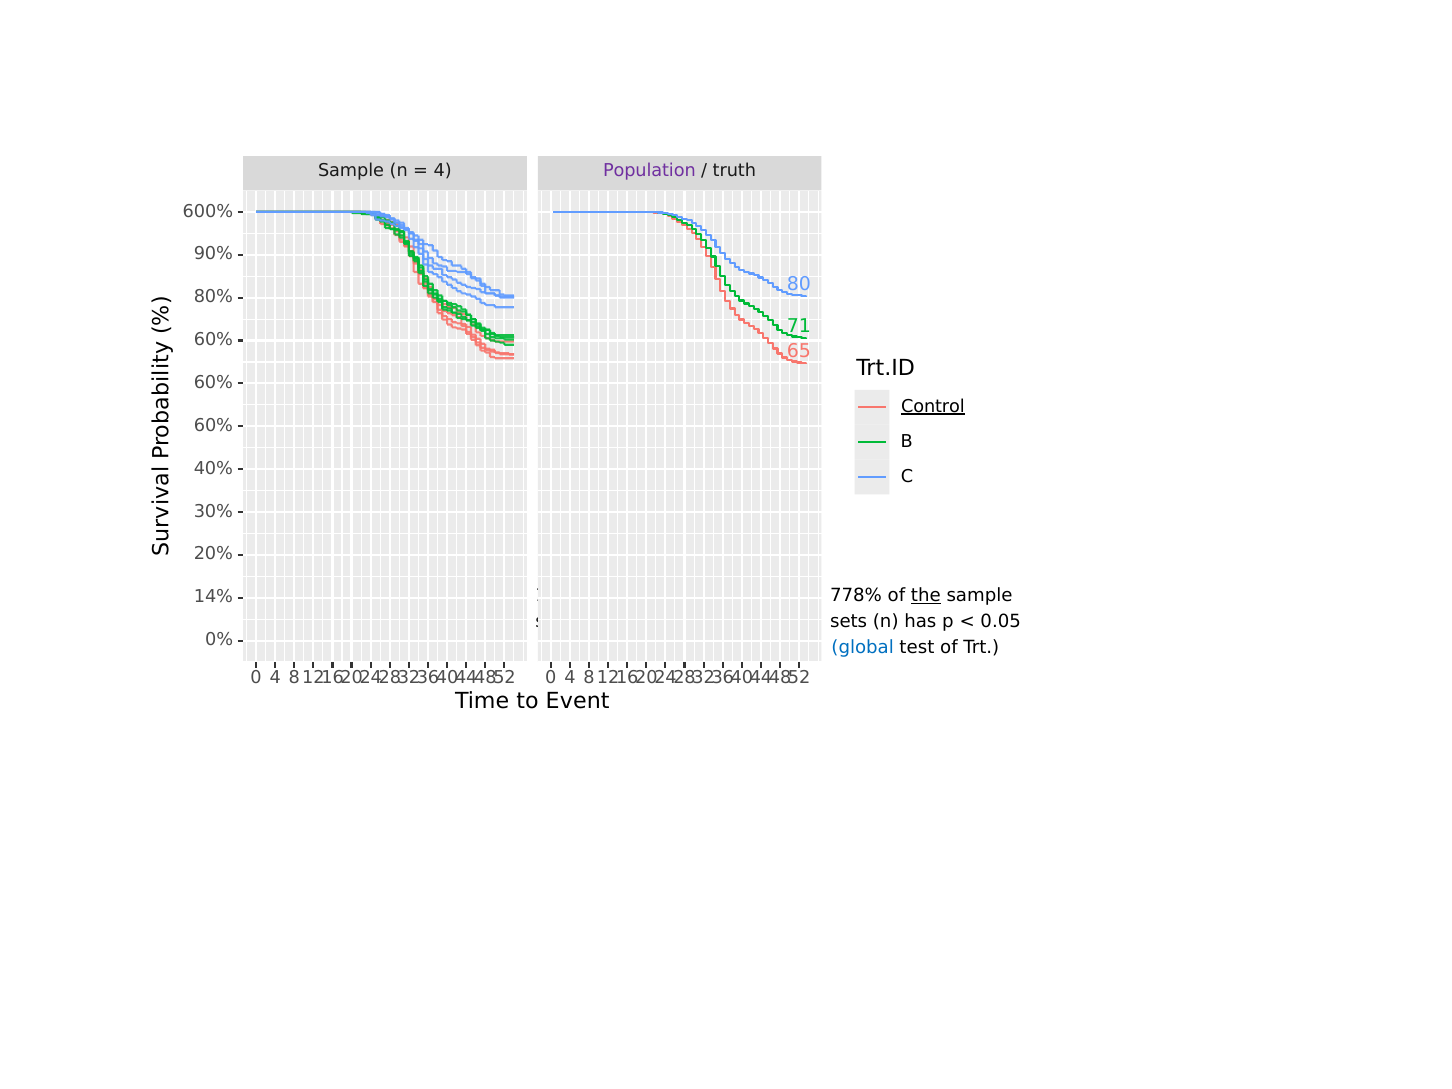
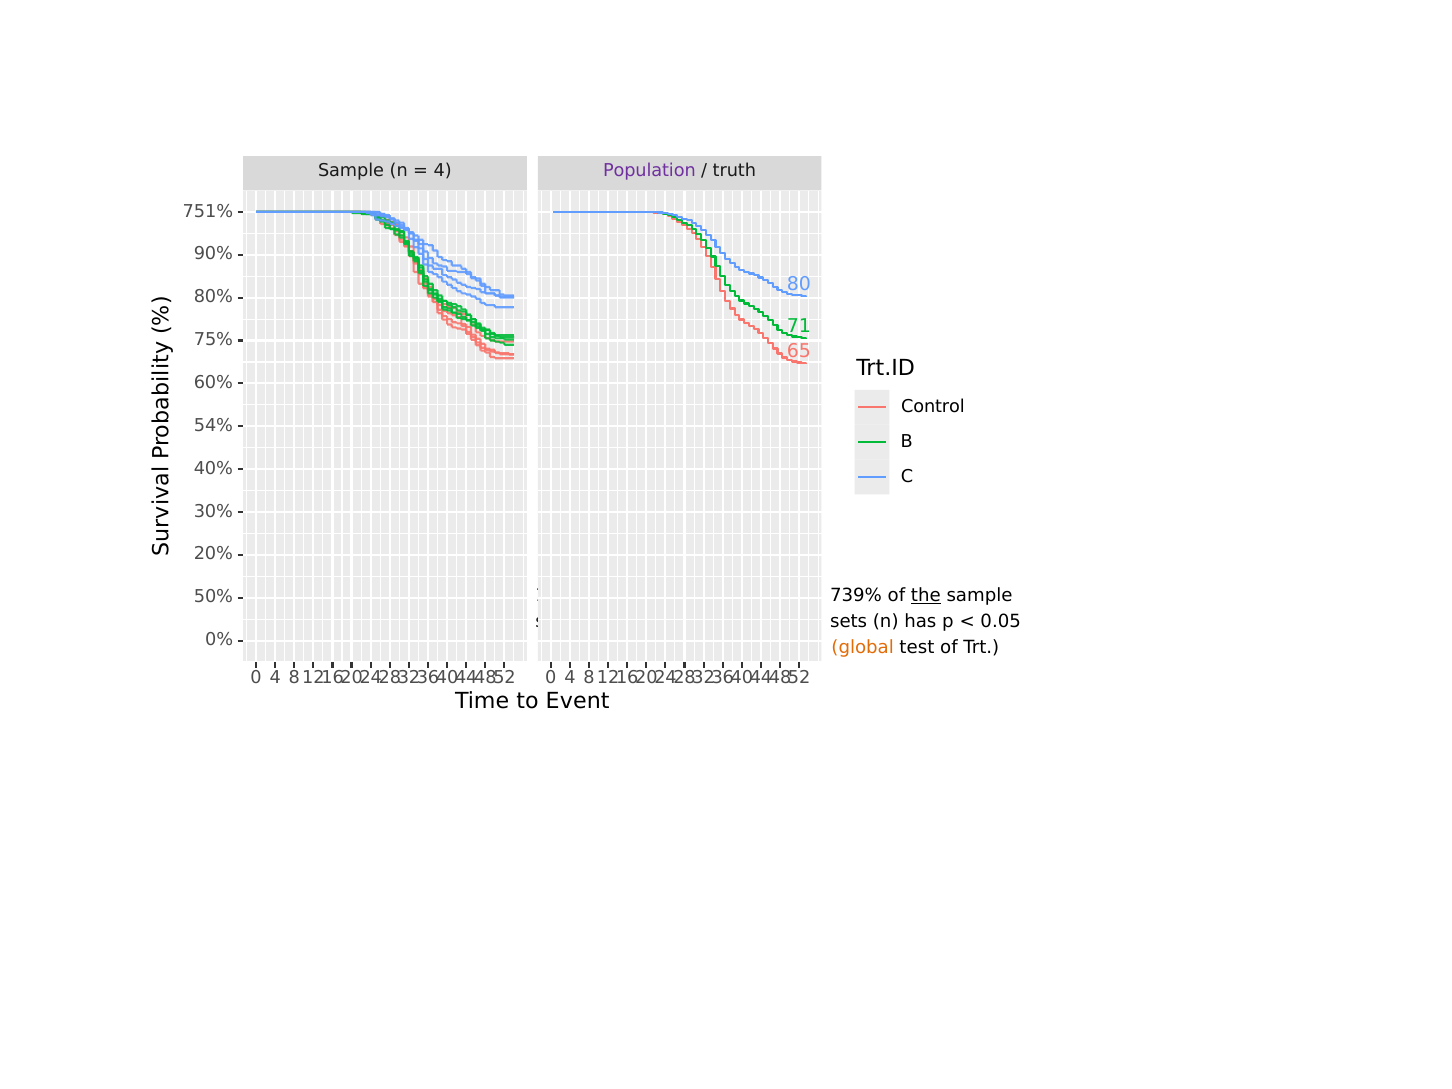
600%: 600% -> 751%
60% at (213, 340): 60% -> 75%
Control underline: present -> none
60% at (213, 426): 60% -> 54%
778%: 778% -> 739%
14%: 14% -> 50%
global at (863, 648) colour: blue -> orange
